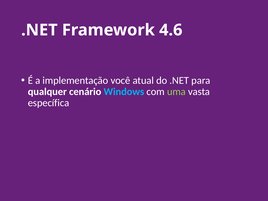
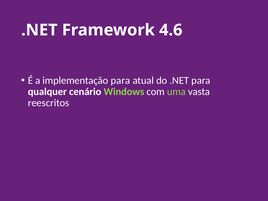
implementação você: você -> para
Windows colour: light blue -> light green
específica: específica -> reescritos
